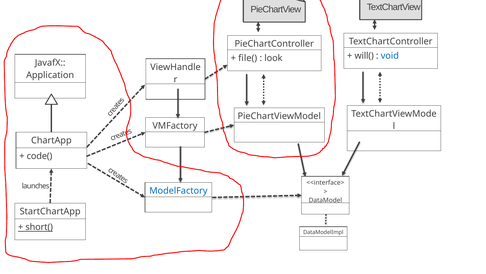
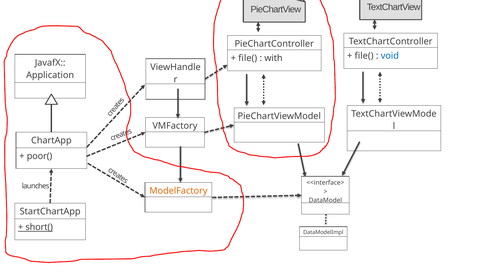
will( at (364, 56): will( -> file(
look: look -> with
code(: code( -> poor(
ModelFactory colour: blue -> orange
